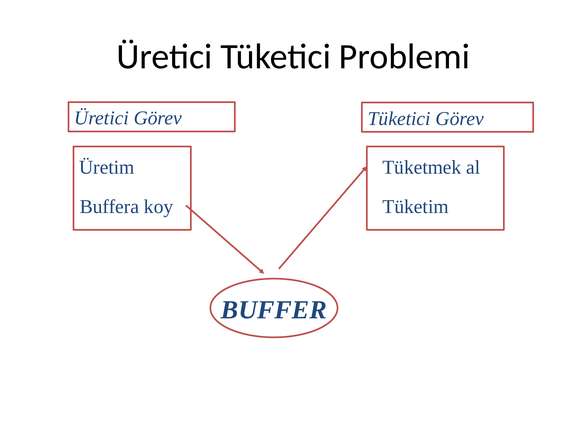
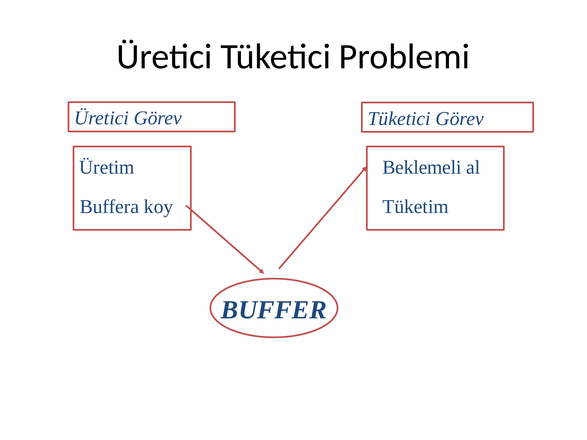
Tüketmek: Tüketmek -> Beklemeli
